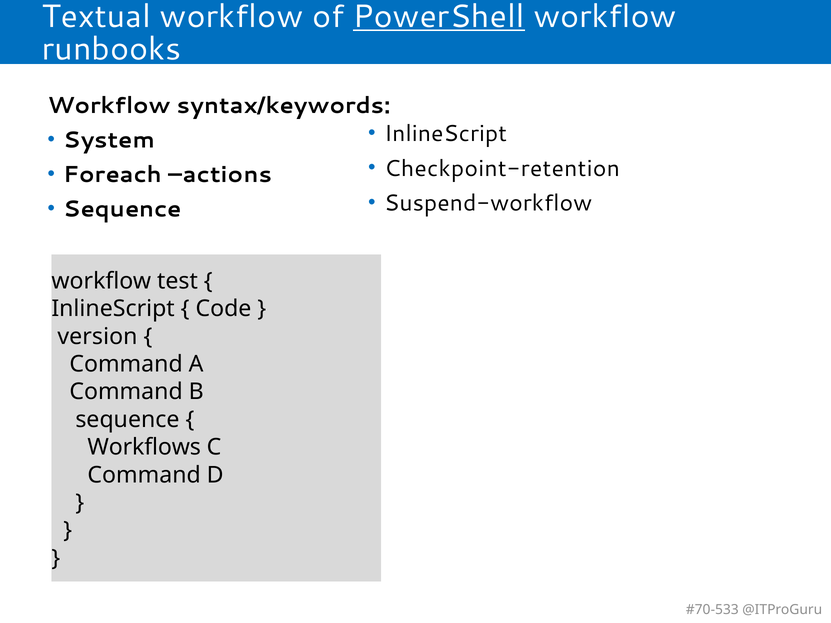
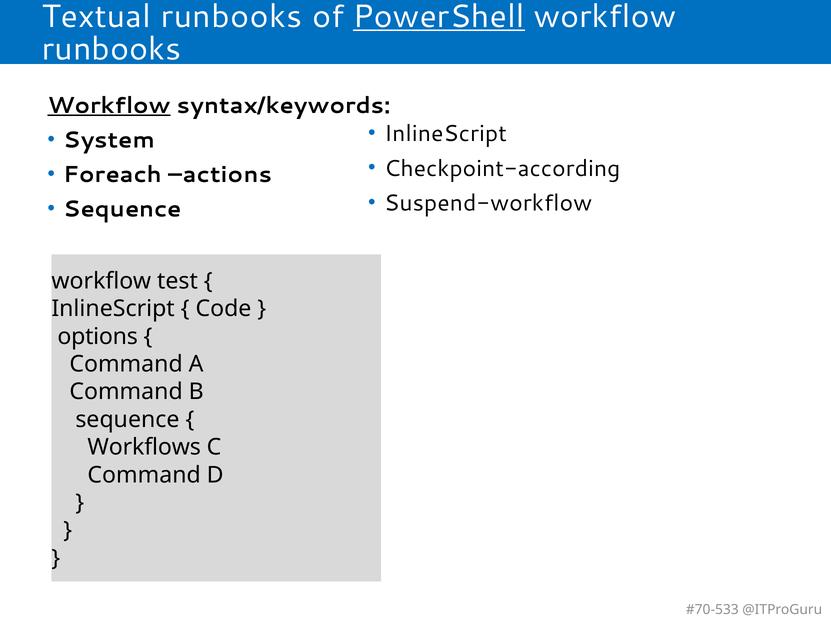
Textual workflow: workflow -> runbooks
Workflow at (109, 106) underline: none -> present
Checkpoint-retention: Checkpoint-retention -> Checkpoint-according
version: version -> options
